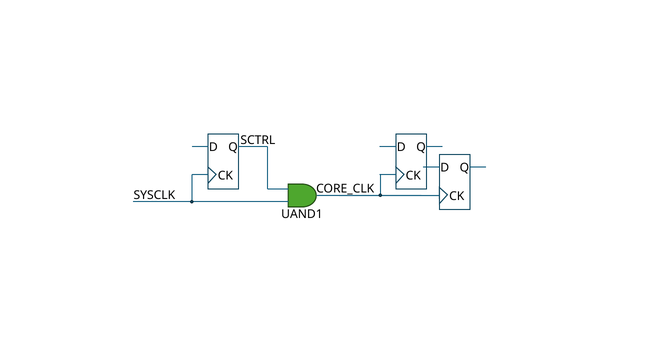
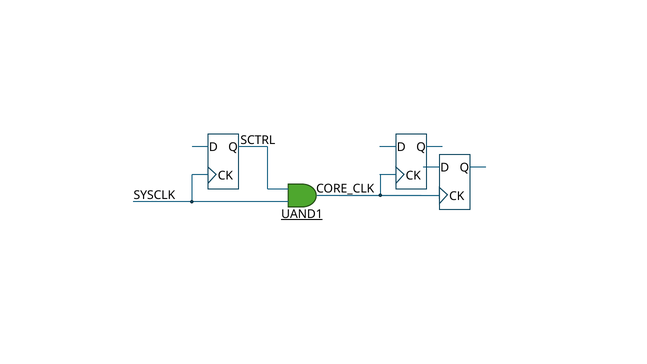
UAND1 underline: none -> present
